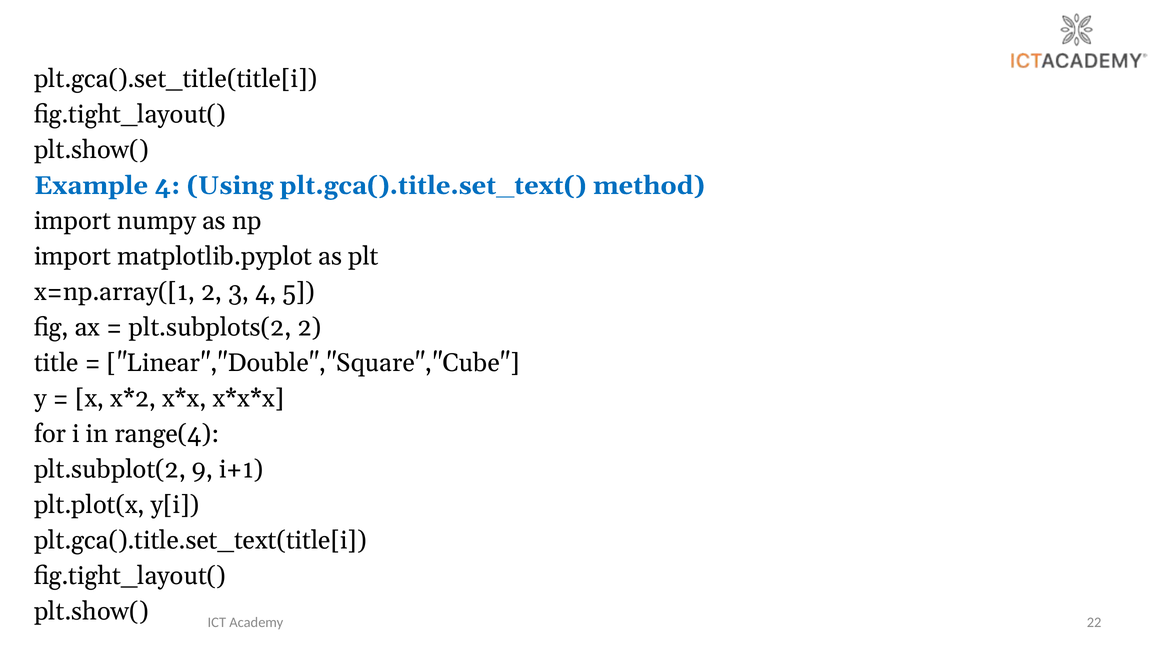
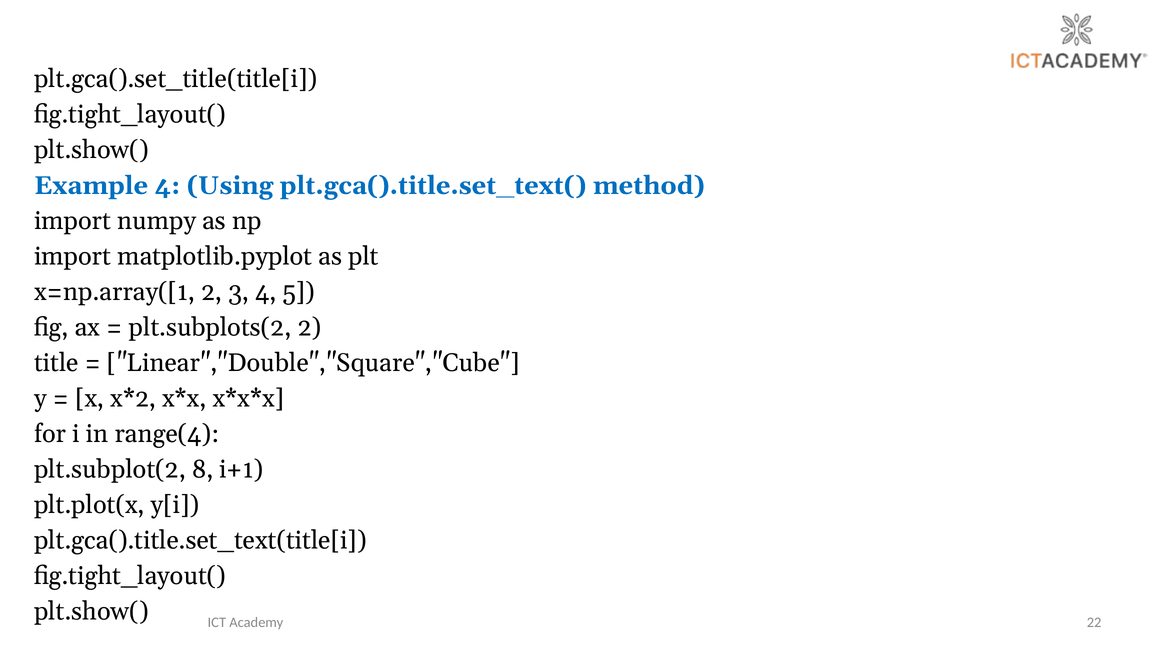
9: 9 -> 8
